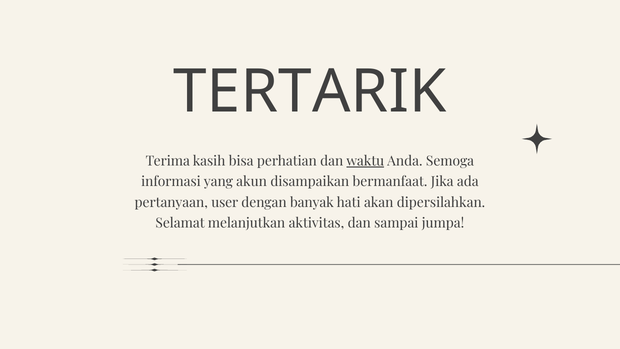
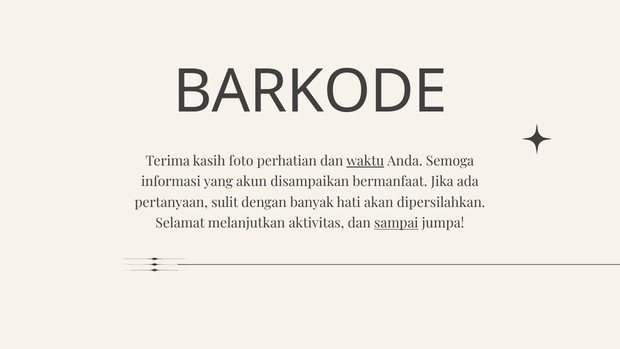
TERTARIK: TERTARIK -> BARKODE
bisa: bisa -> foto
user: user -> sulit
sampai underline: none -> present
